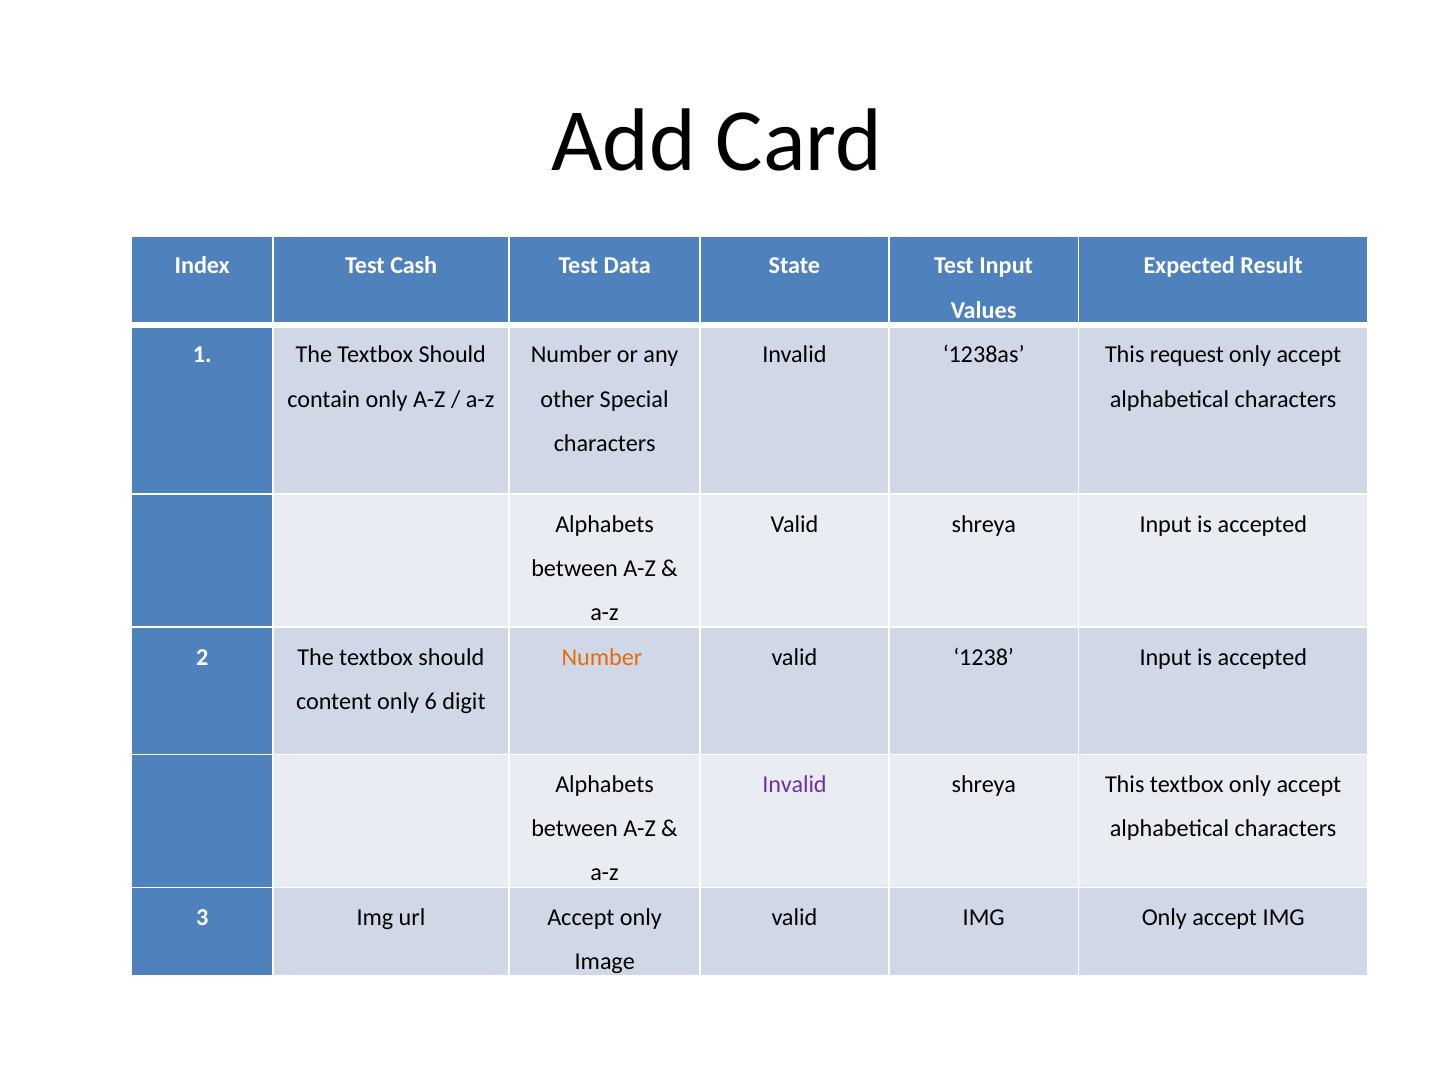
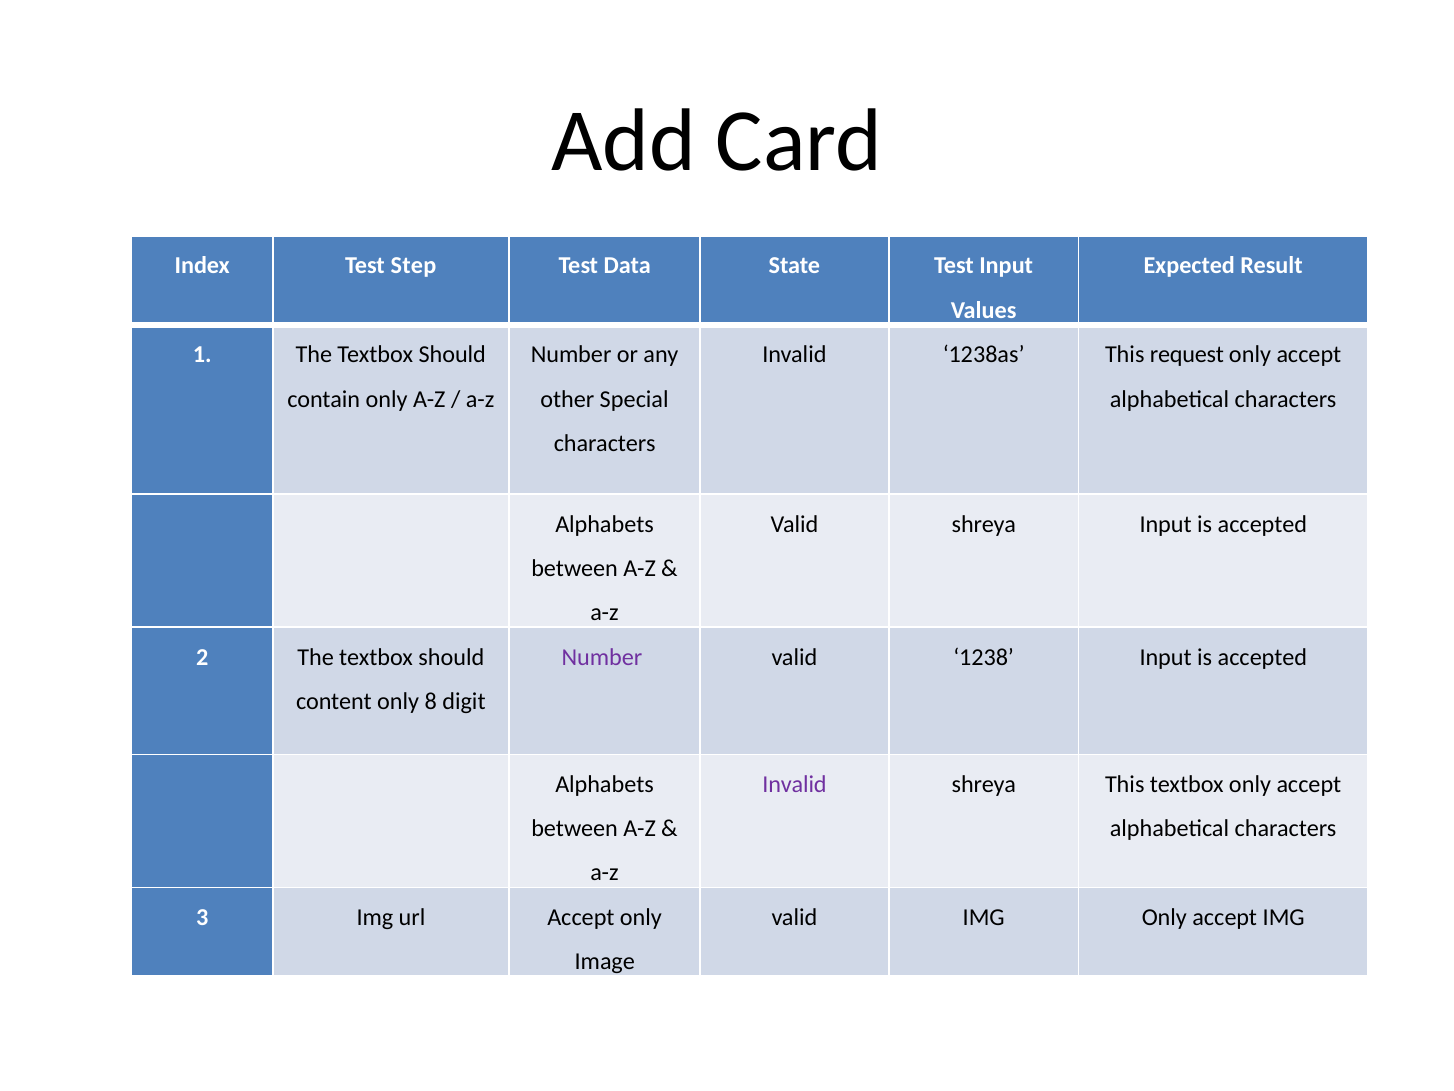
Cash: Cash -> Step
Number at (602, 657) colour: orange -> purple
6: 6 -> 8
